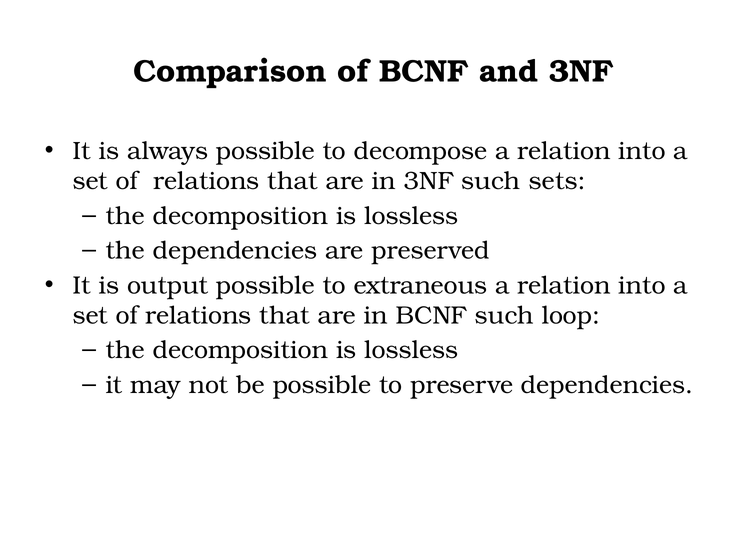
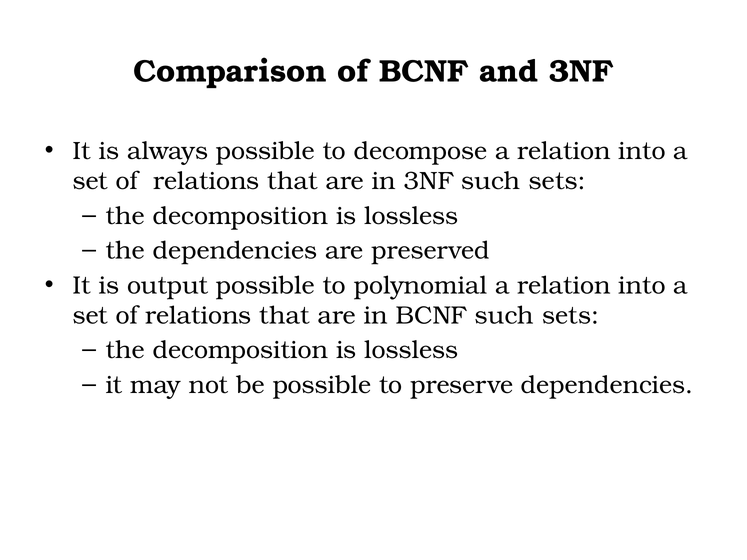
extraneous: extraneous -> polynomial
BCNF such loop: loop -> sets
